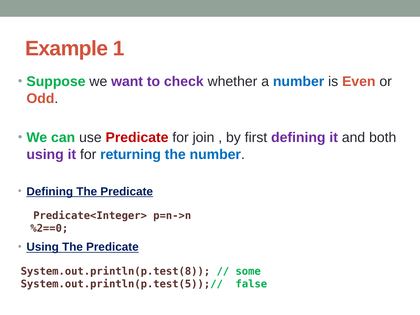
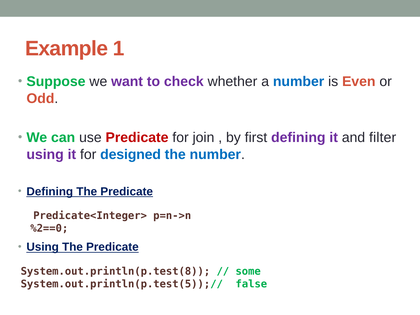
both: both -> filter
returning: returning -> designed
